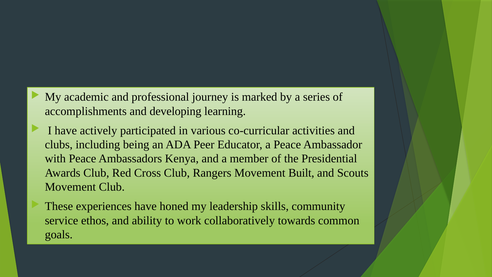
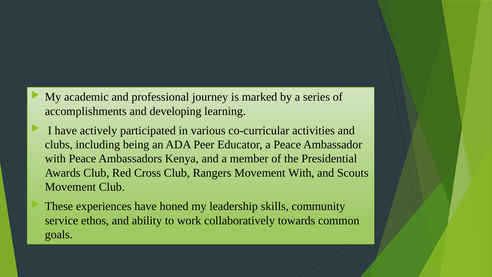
Movement Built: Built -> With
